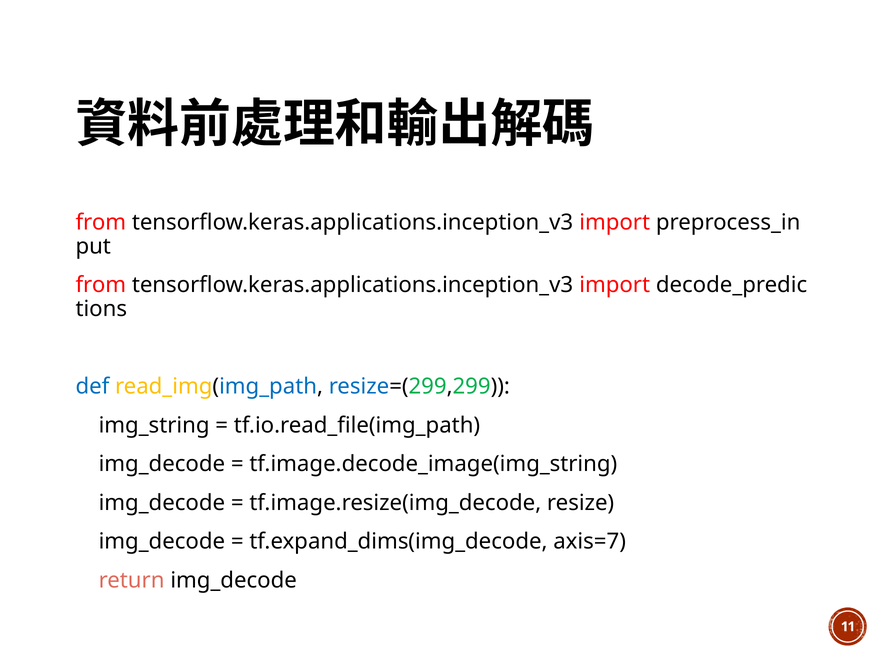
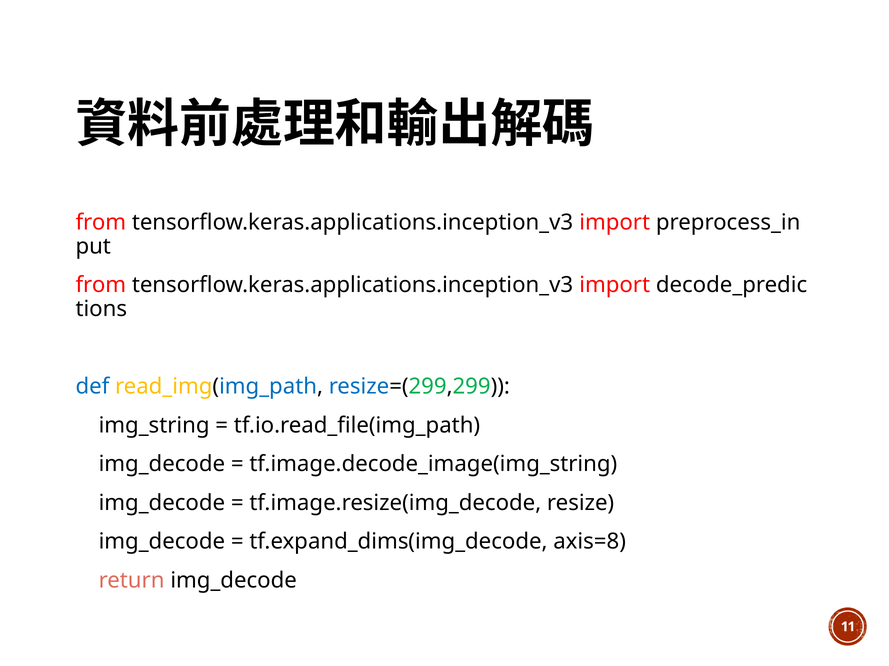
axis=7: axis=7 -> axis=8
